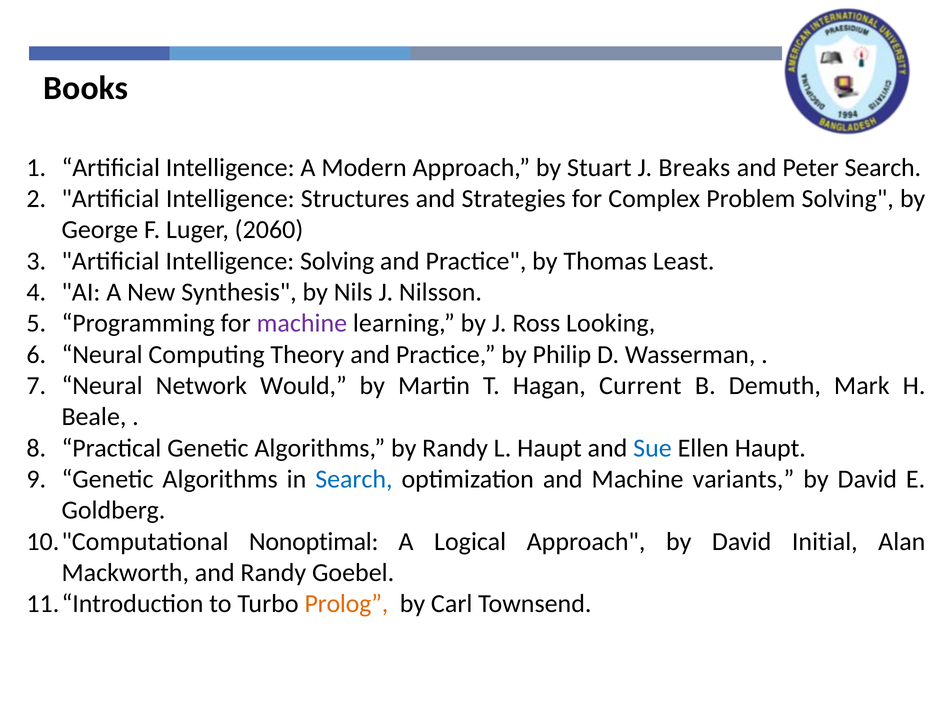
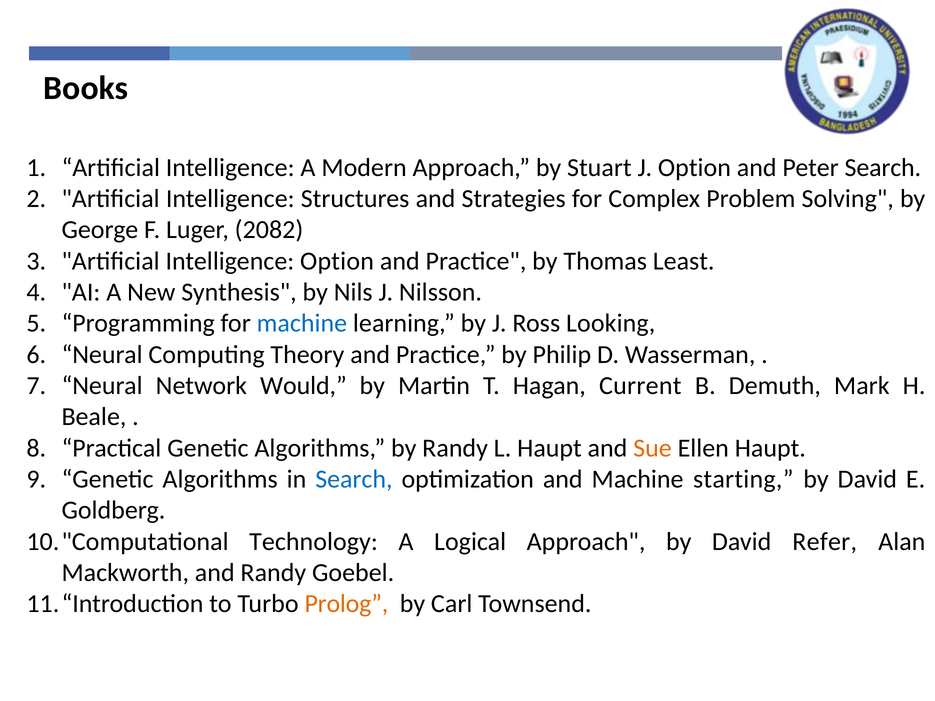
J Breaks: Breaks -> Option
2060: 2060 -> 2082
Intelligence Solving: Solving -> Option
machine at (302, 323) colour: purple -> blue
Sue colour: blue -> orange
variants: variants -> starting
Nonoptimal: Nonoptimal -> Technology
Initial: Initial -> Refer
